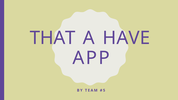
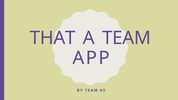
A HAVE: HAVE -> TEAM
